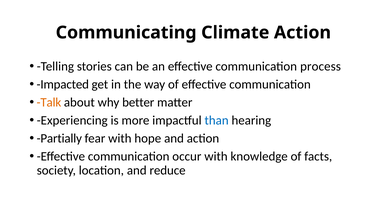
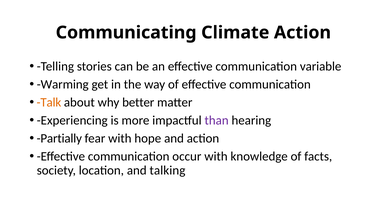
process: process -> variable
Impacted: Impacted -> Warming
than colour: blue -> purple
reduce: reduce -> talking
